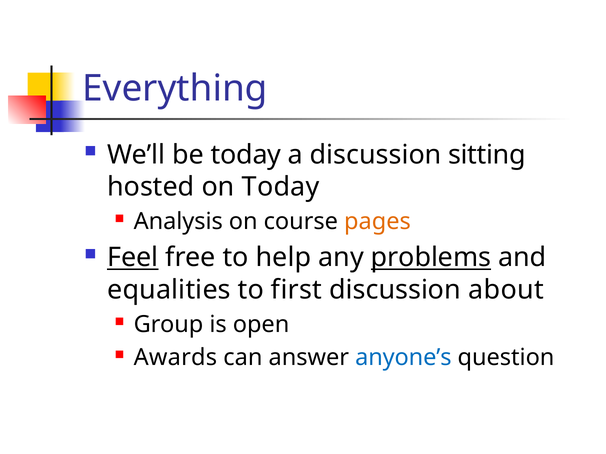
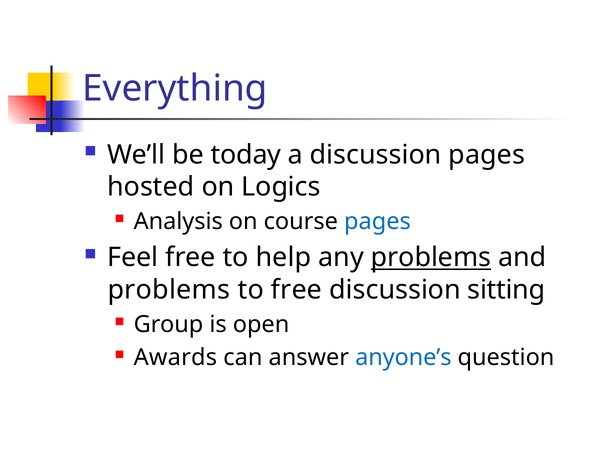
discussion sitting: sitting -> pages
on Today: Today -> Logics
pages at (377, 222) colour: orange -> blue
Feel underline: present -> none
equalities at (169, 290): equalities -> problems
to first: first -> free
about: about -> sitting
